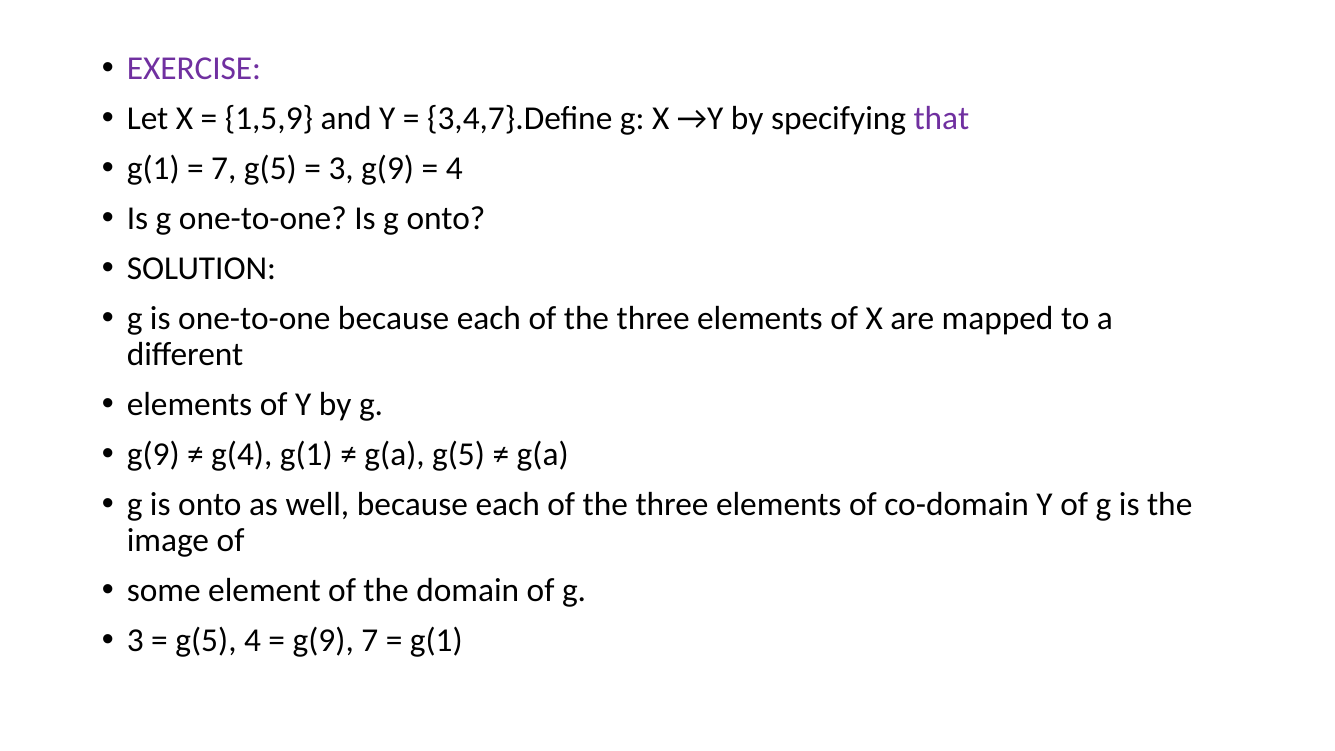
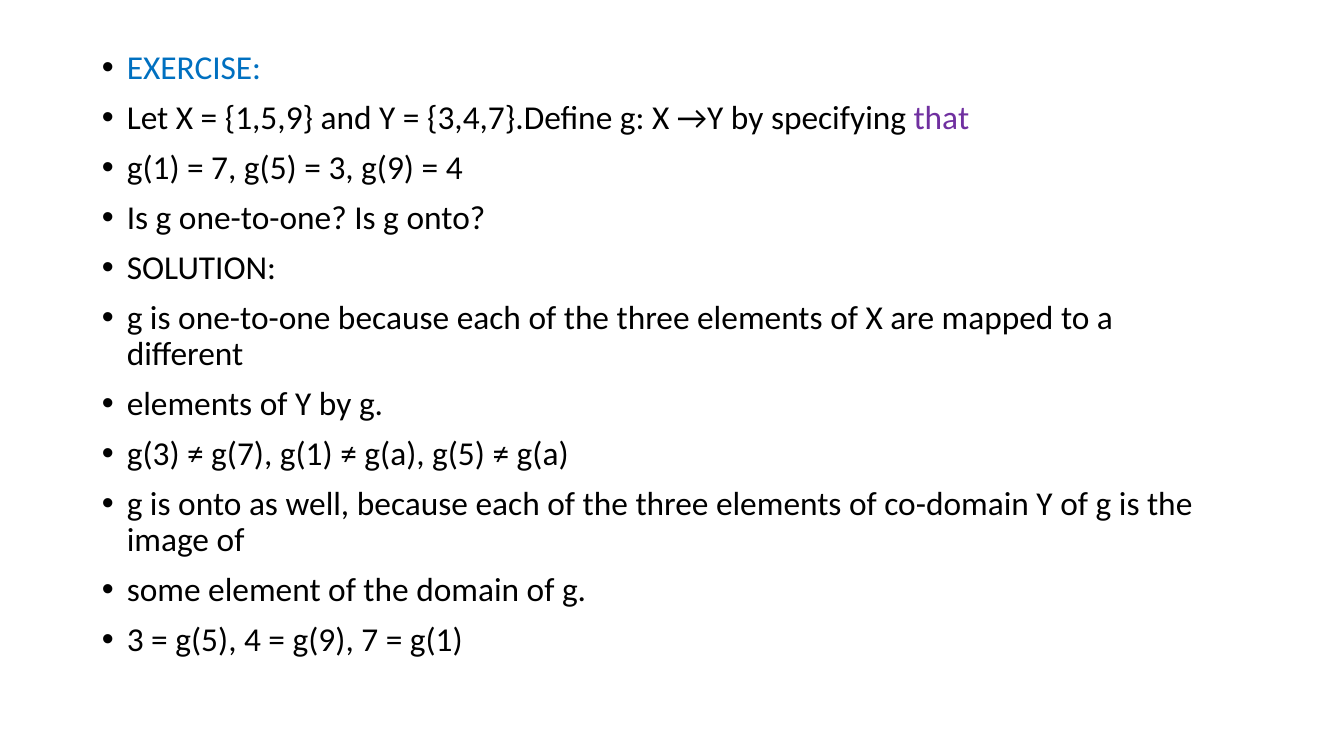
EXERCISE colour: purple -> blue
g(9 at (153, 454): g(9 -> g(3
g(4: g(4 -> g(7
